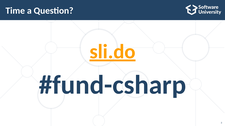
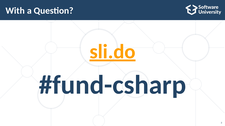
Time: Time -> With
